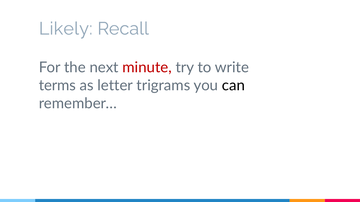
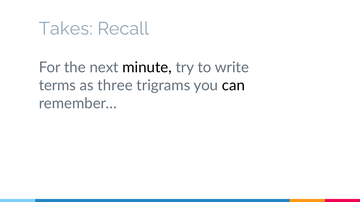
Likely: Likely -> Takes
minute colour: red -> black
letter: letter -> three
